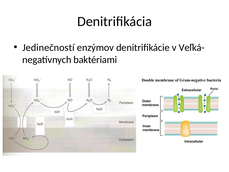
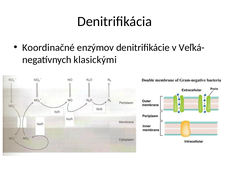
Jedinečností: Jedinečností -> Koordinačné
baktériami: baktériami -> klasickými
